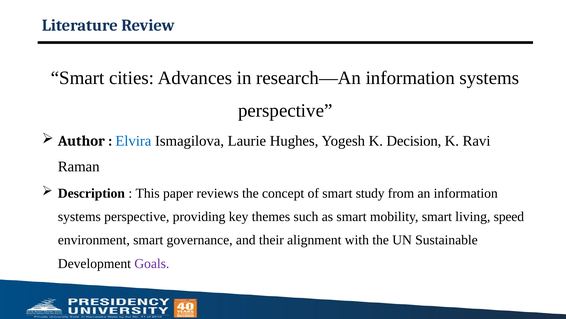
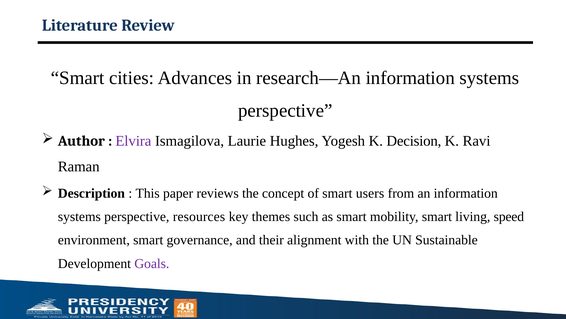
Elvira colour: blue -> purple
study: study -> users
providing: providing -> resources
